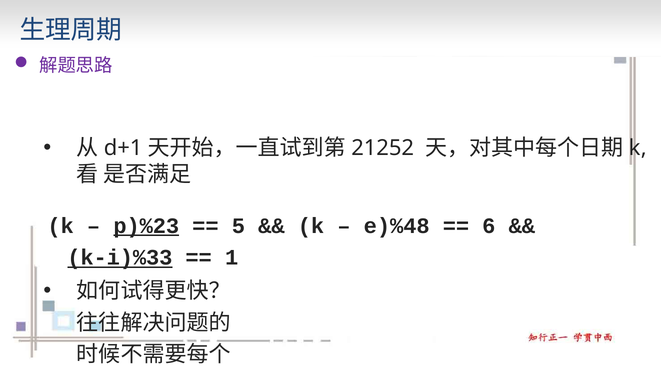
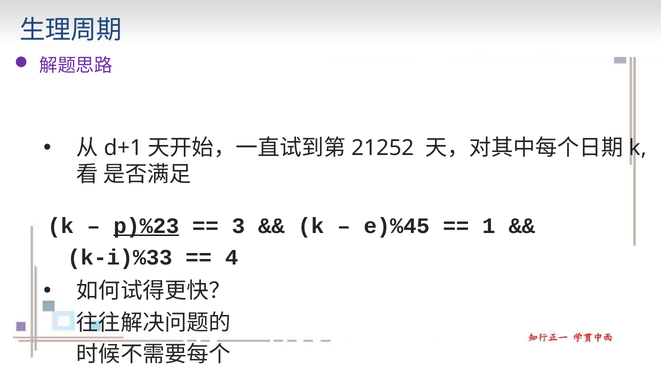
5: 5 -> 3
e)%48: e)%48 -> e)%45
6: 6 -> 1
k-i)%33 underline: present -> none
1: 1 -> 4
